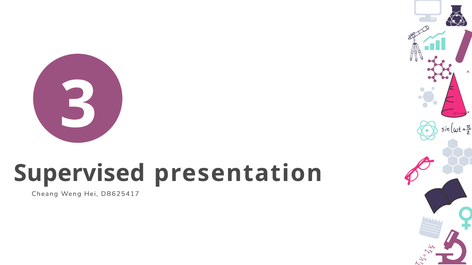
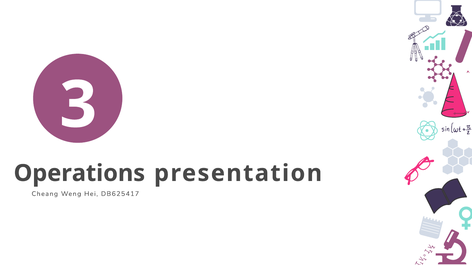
Supervised: Supervised -> Operations
